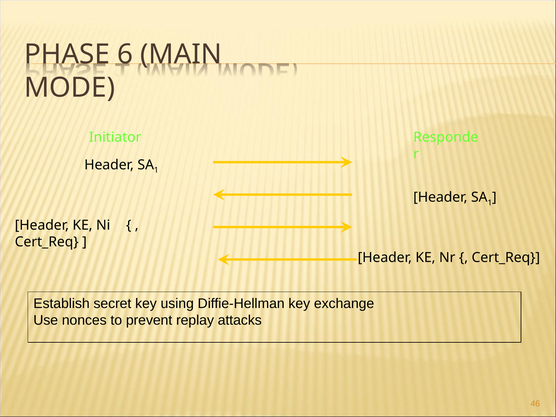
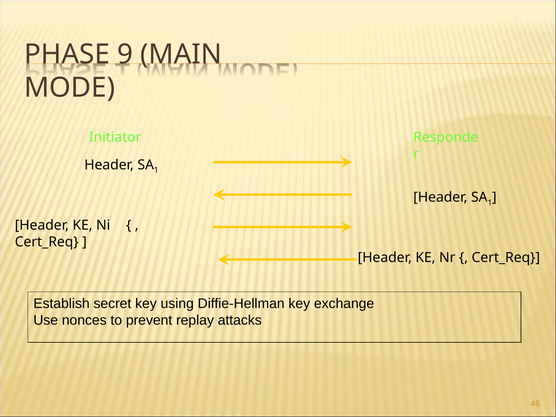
6: 6 -> 9
